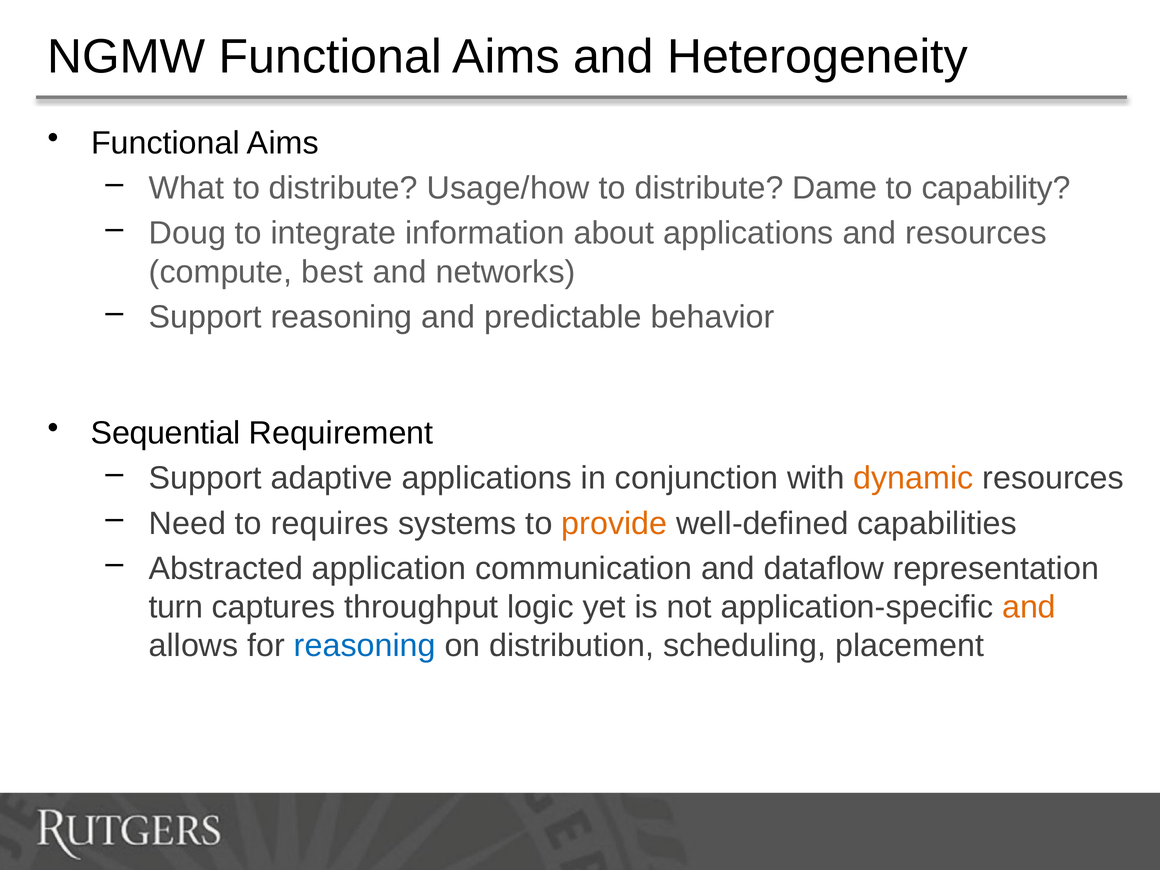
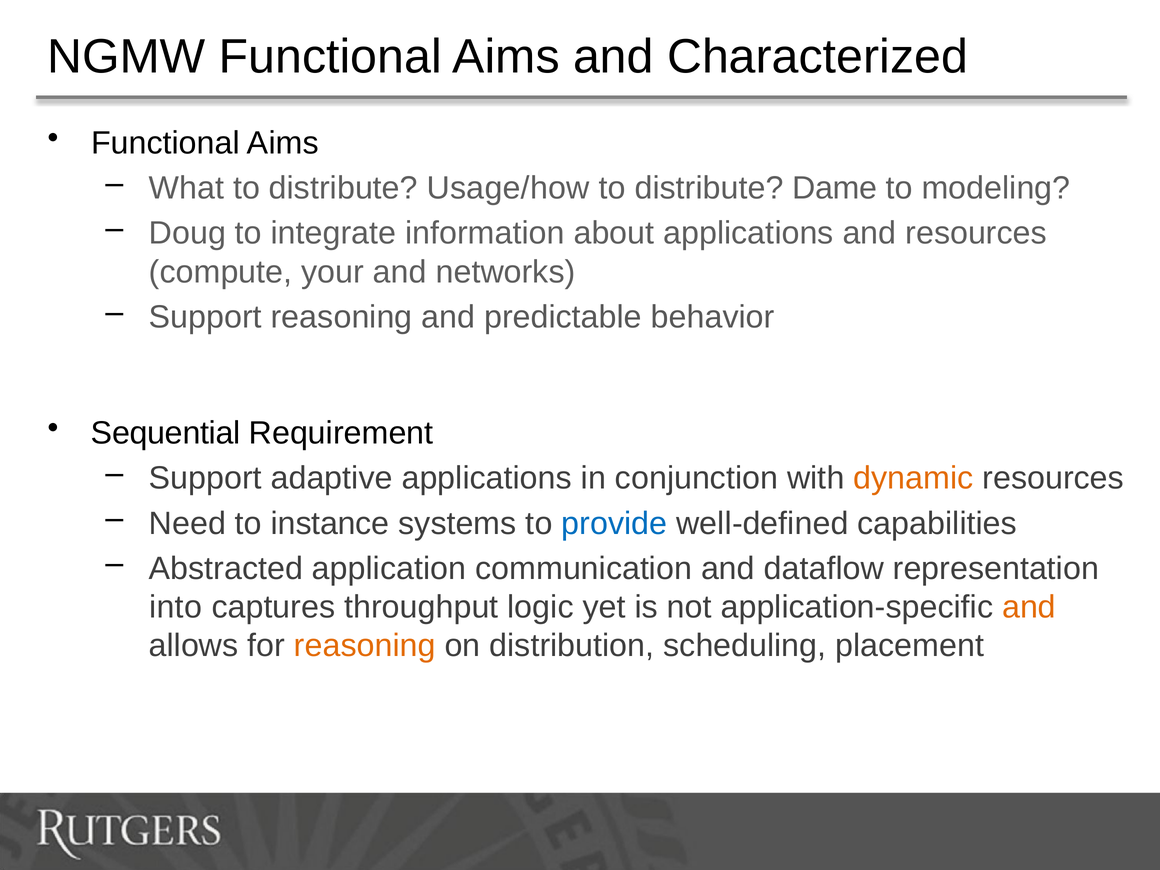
Heterogeneity: Heterogeneity -> Characterized
capability: capability -> modeling
best: best -> your
requires: requires -> instance
provide colour: orange -> blue
turn: turn -> into
reasoning at (365, 646) colour: blue -> orange
